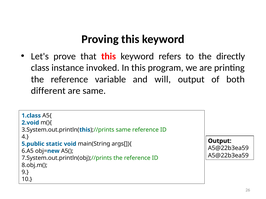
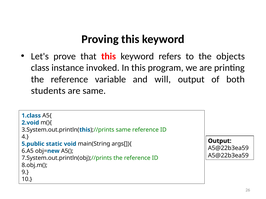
directly: directly -> objects
different: different -> students
